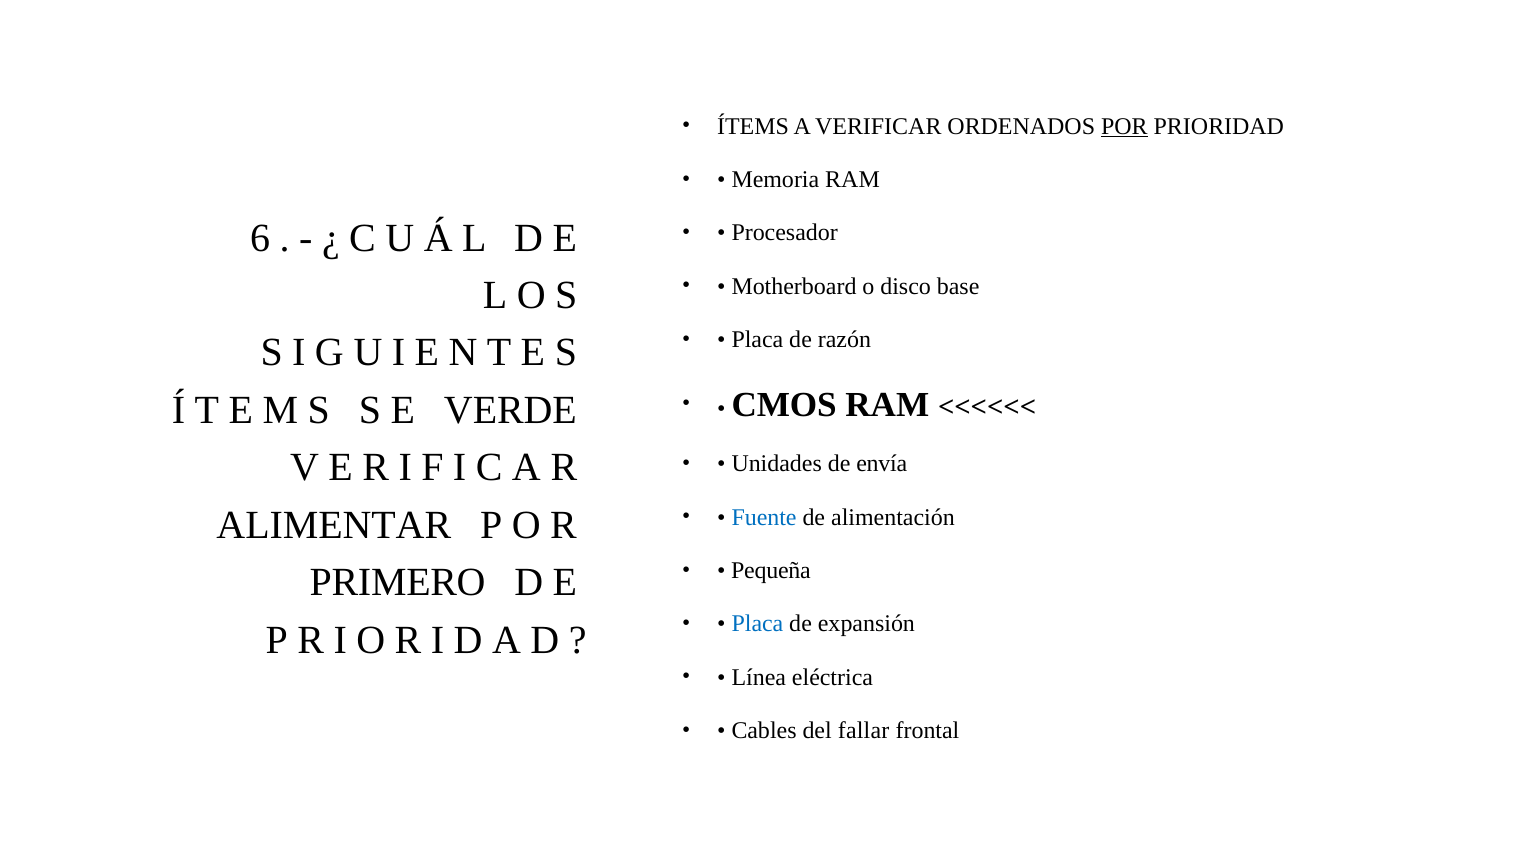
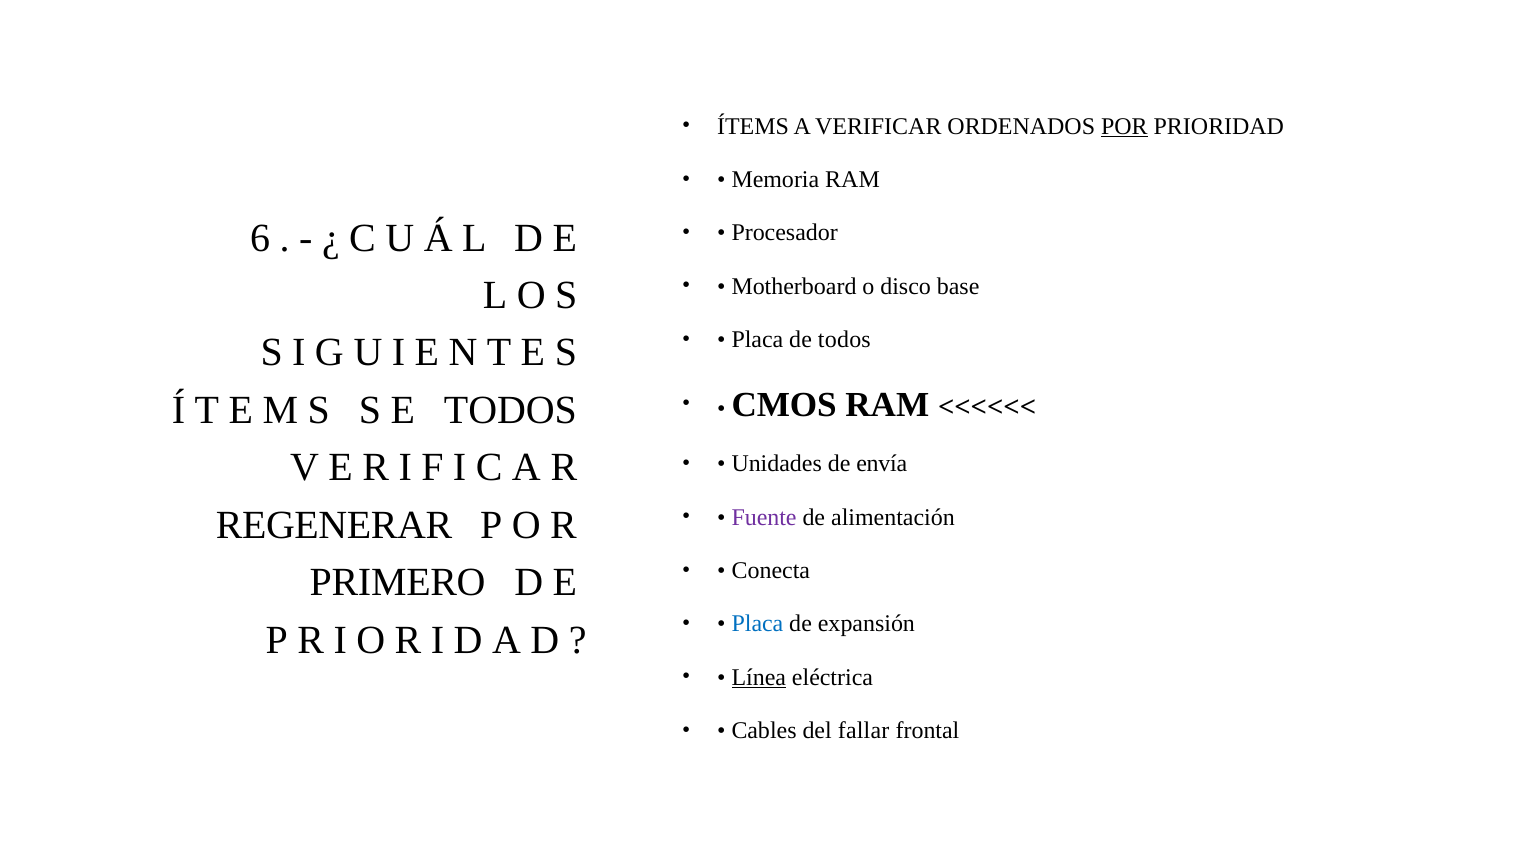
de razón: razón -> todos
SE VERDE: VERDE -> TODOS
Fuente colour: blue -> purple
ALIMENTAR: ALIMENTAR -> REGENERAR
Pequeña: Pequeña -> Conecta
Línea underline: none -> present
